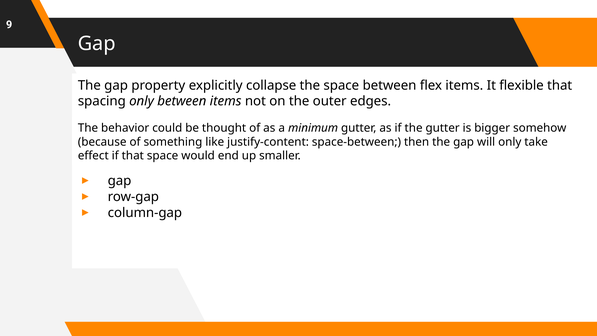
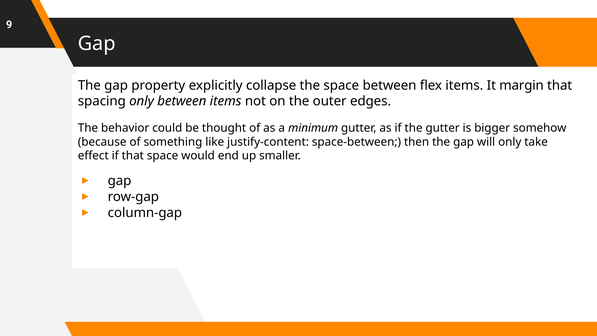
flexible: flexible -> margin
